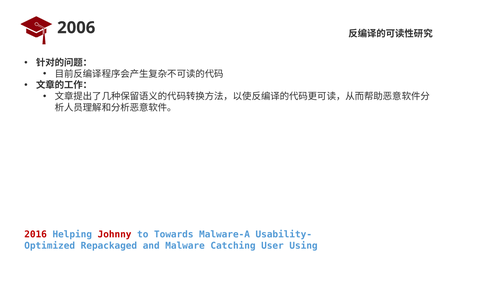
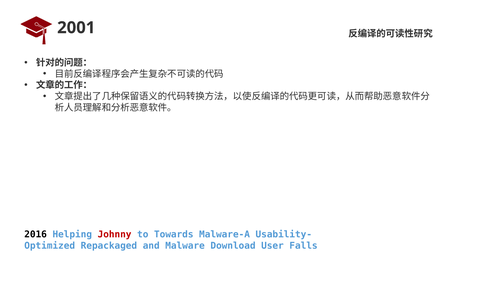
2006: 2006 -> 2001
2016 colour: red -> black
Catching: Catching -> Download
Using: Using -> Falls
